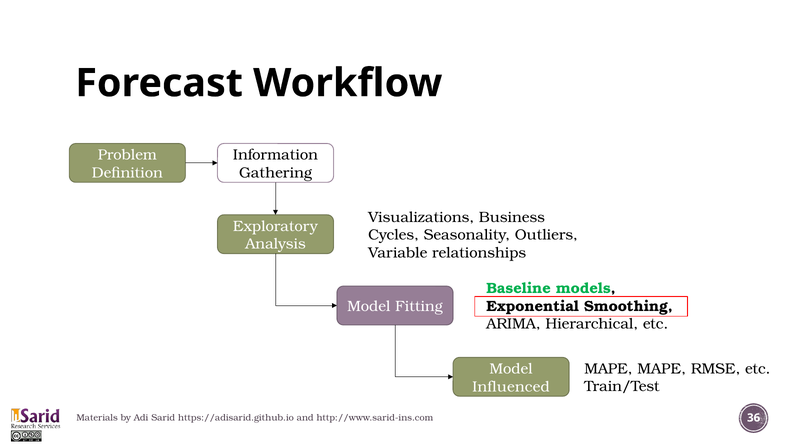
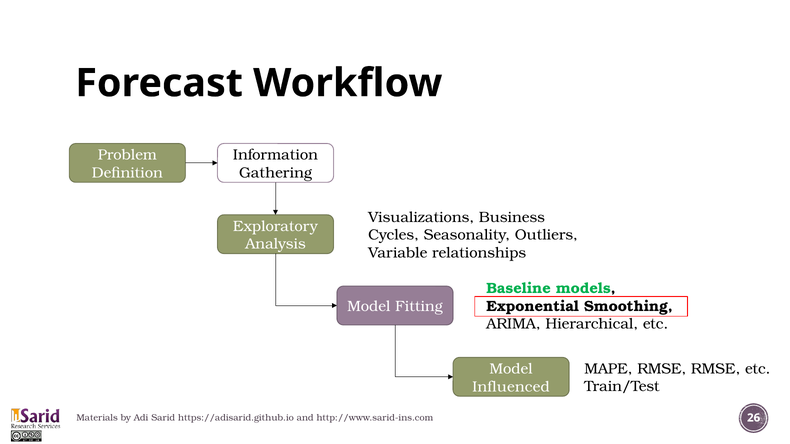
MAPE MAPE: MAPE -> RMSE
36: 36 -> 26
